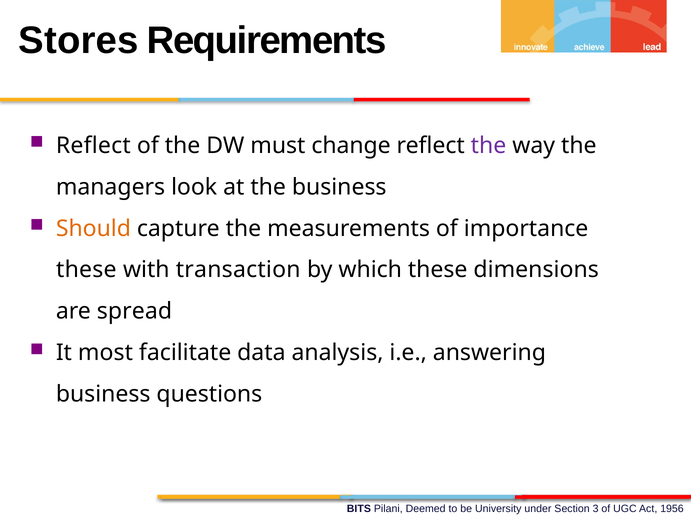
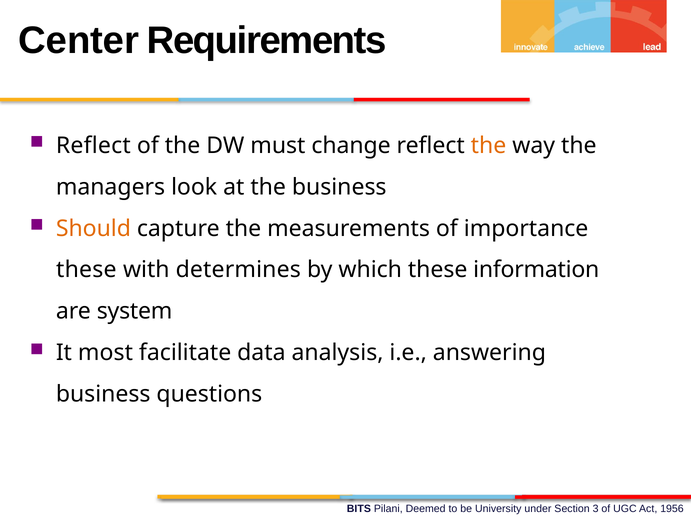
Stores: Stores -> Center
the at (489, 146) colour: purple -> orange
transaction: transaction -> determines
dimensions: dimensions -> information
spread: spread -> system
